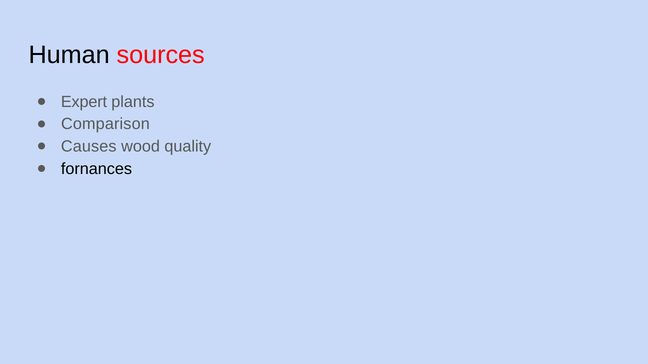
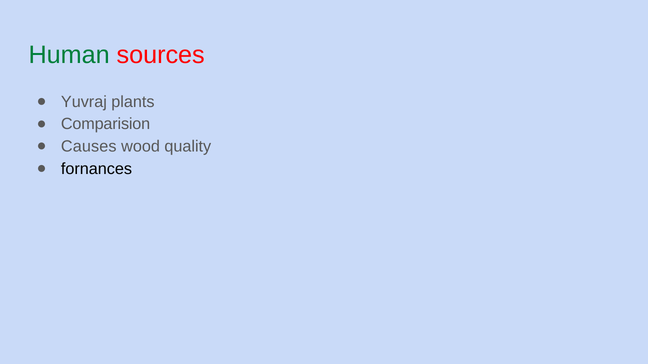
Human colour: black -> green
Expert: Expert -> Yuvraj
Comparison: Comparison -> Comparision
